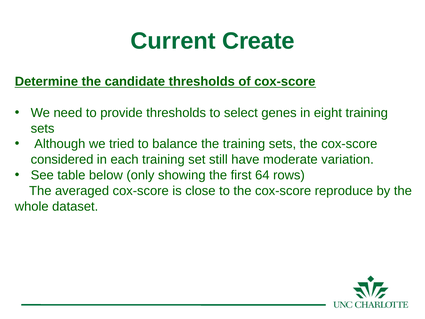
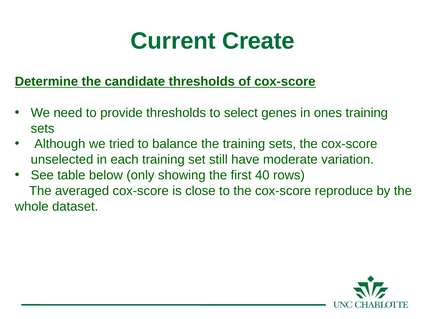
eight: eight -> ones
considered: considered -> unselected
64: 64 -> 40
